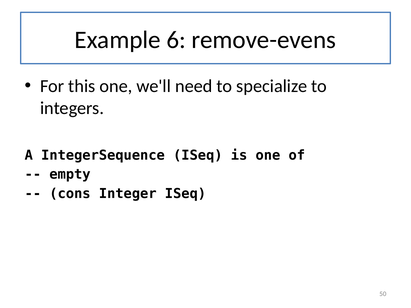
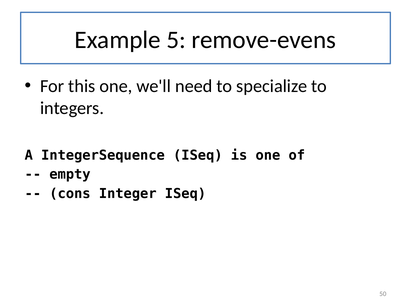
6: 6 -> 5
